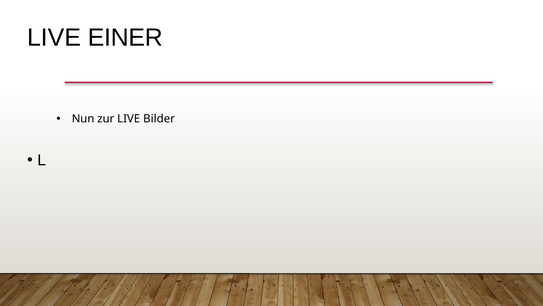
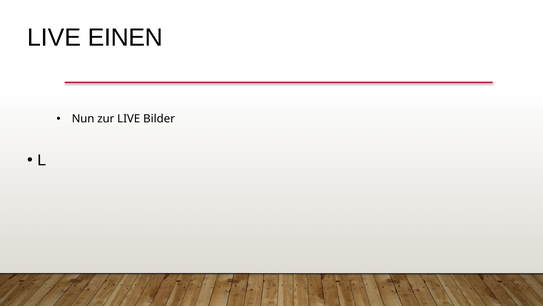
EINER: EINER -> EINEN
